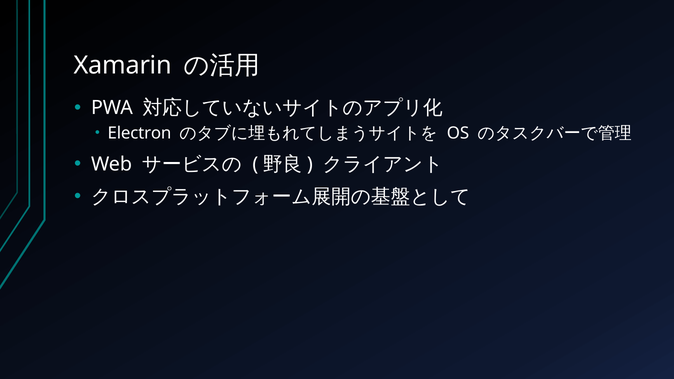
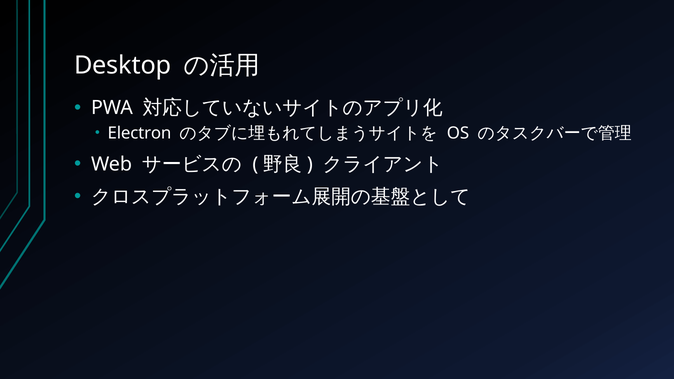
Xamarin: Xamarin -> Desktop
